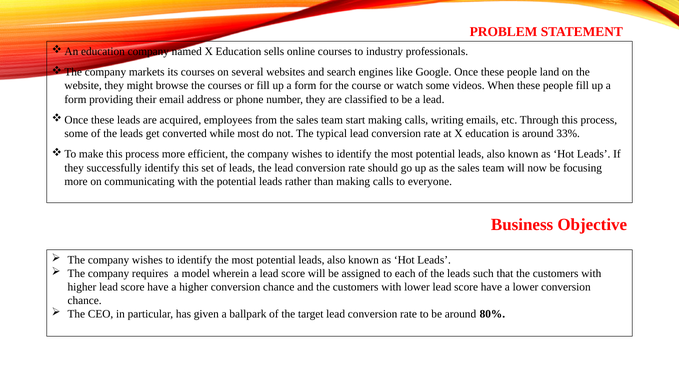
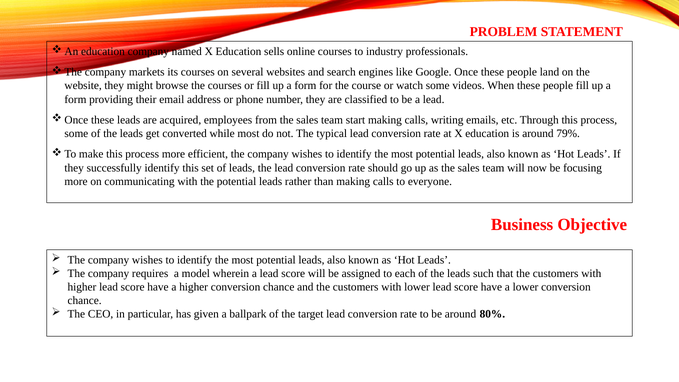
33%: 33% -> 79%
